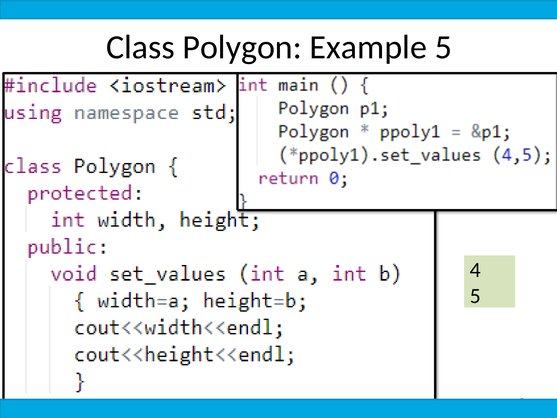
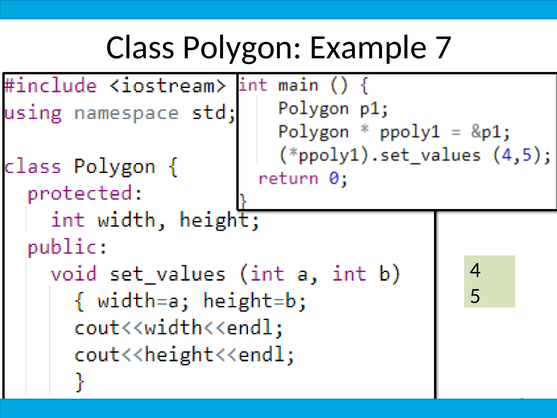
Example 5: 5 -> 7
